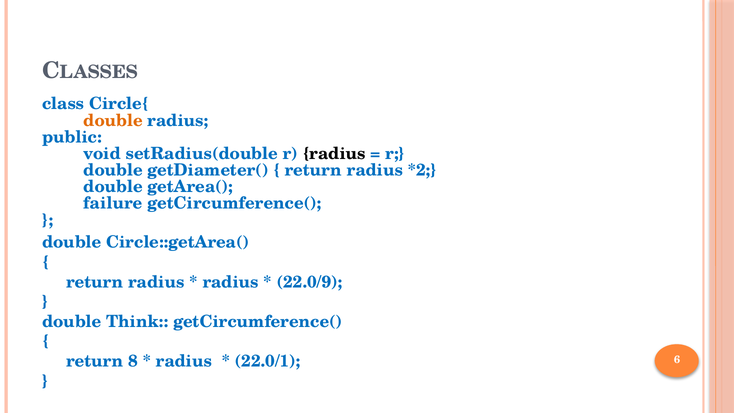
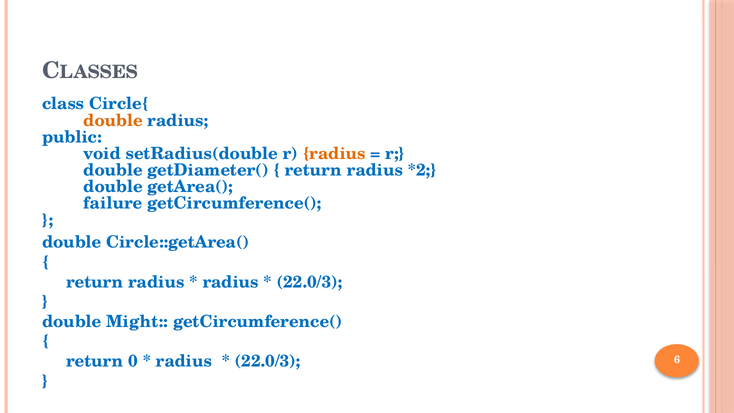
radius at (334, 154) colour: black -> orange
22.0/9 at (310, 282): 22.0/9 -> 22.0/3
Think: Think -> Might
8: 8 -> 0
22.0/1 at (268, 361): 22.0/1 -> 22.0/3
